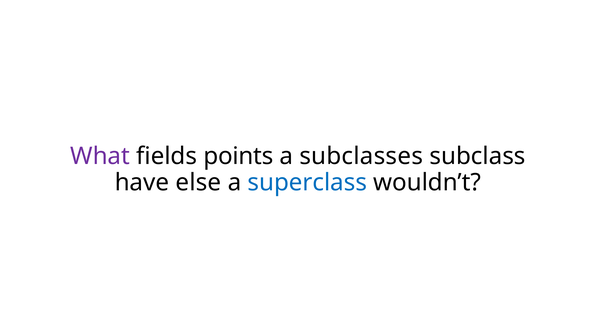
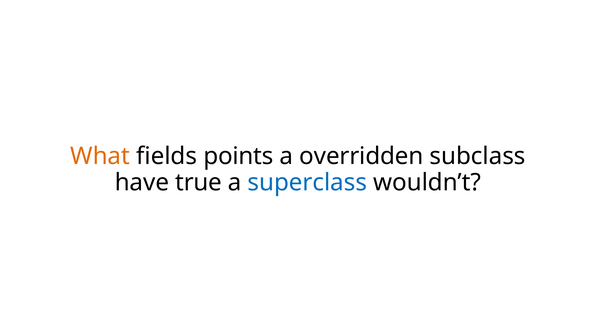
What colour: purple -> orange
subclasses: subclasses -> overridden
else: else -> true
